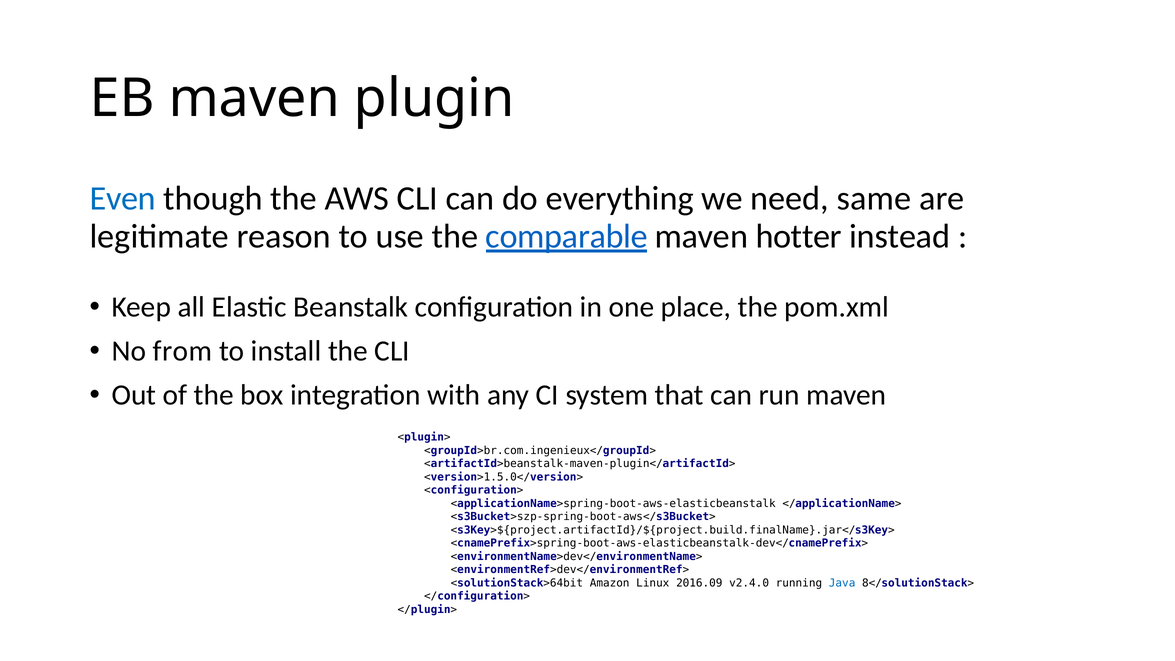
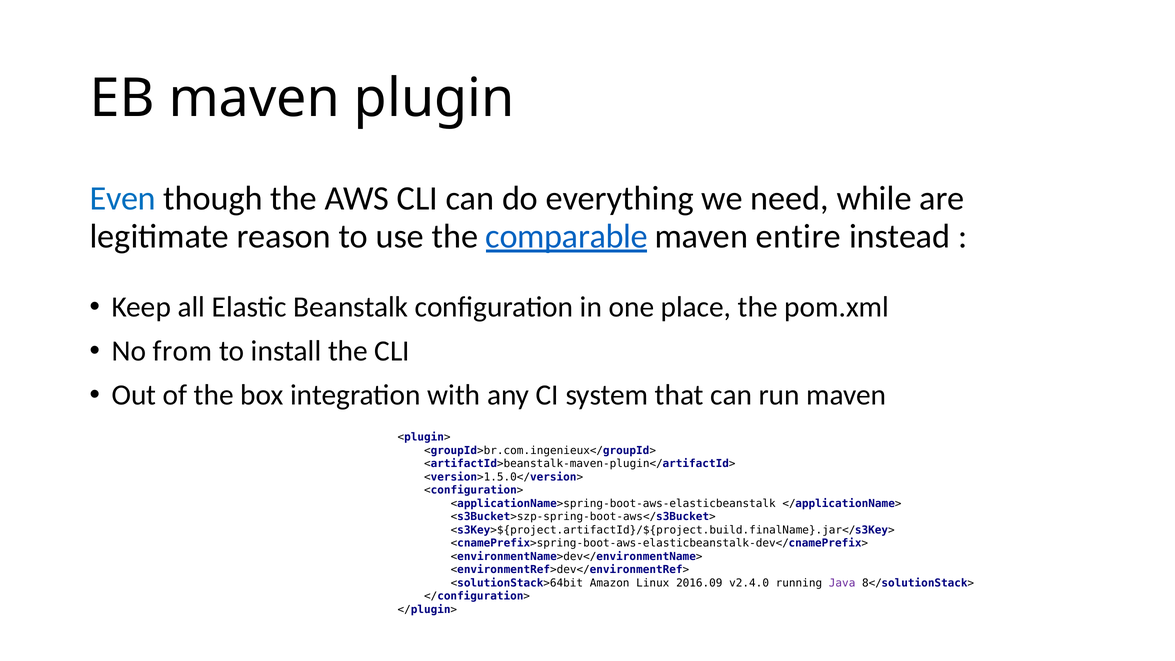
same: same -> while
hotter: hotter -> entire
Java colour: blue -> purple
